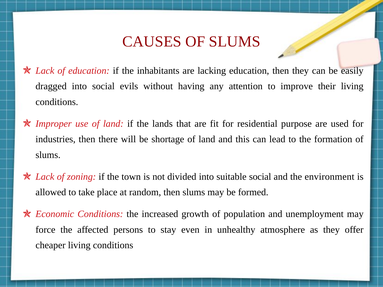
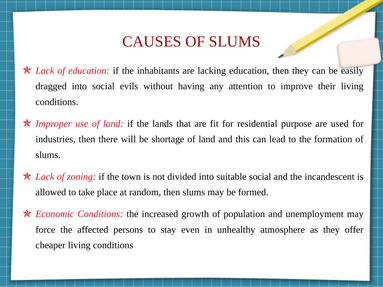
environment: environment -> incandescent
